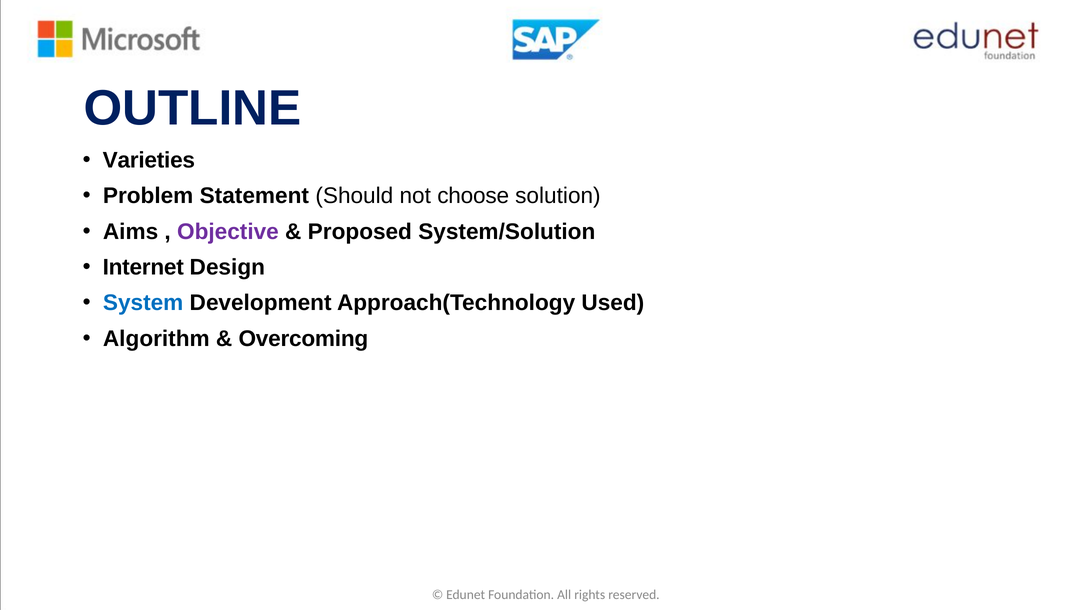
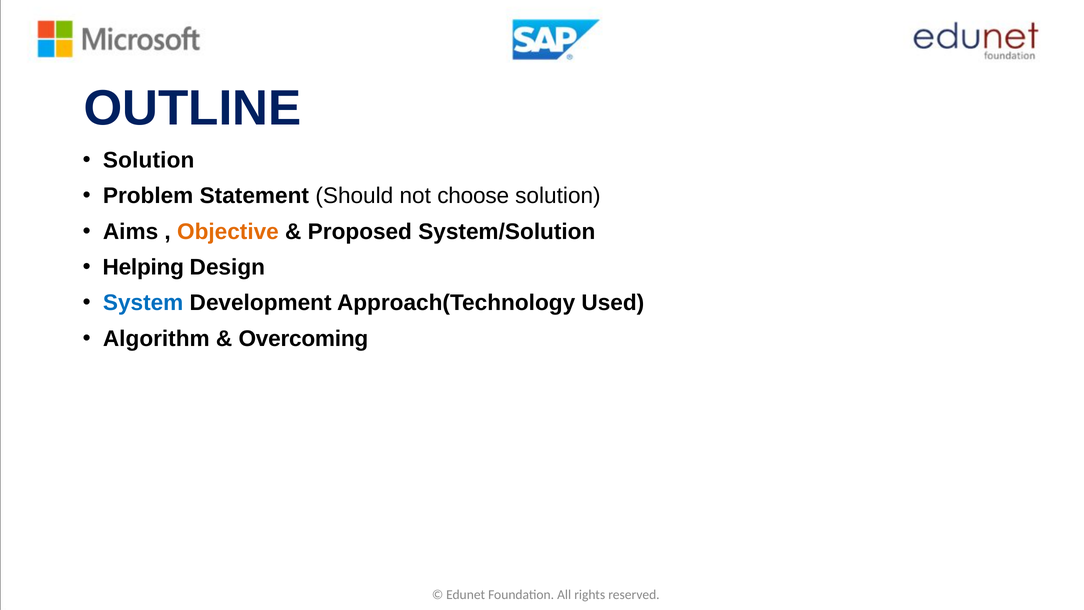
Varieties at (149, 160): Varieties -> Solution
Objective colour: purple -> orange
Internet: Internet -> Helping
